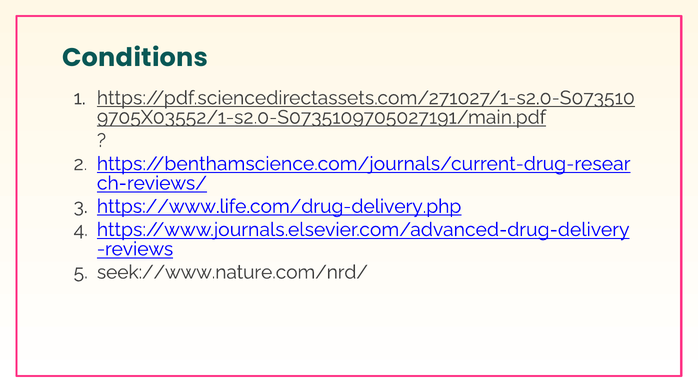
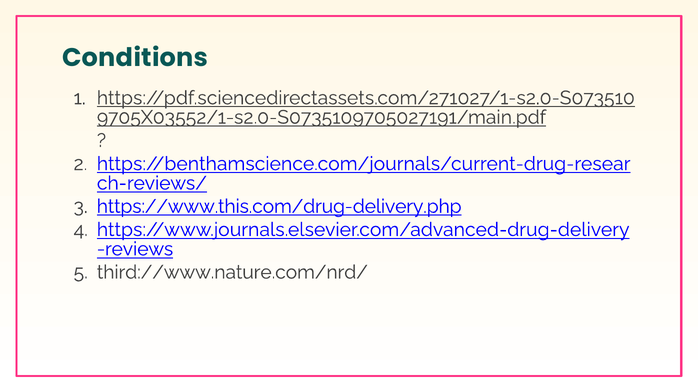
https://www.life.com/drug-delivery.php: https://www.life.com/drug-delivery.php -> https://www.this.com/drug-delivery.php
seek://www.nature.com/nrd/: seek://www.nature.com/nrd/ -> third://www.nature.com/nrd/
